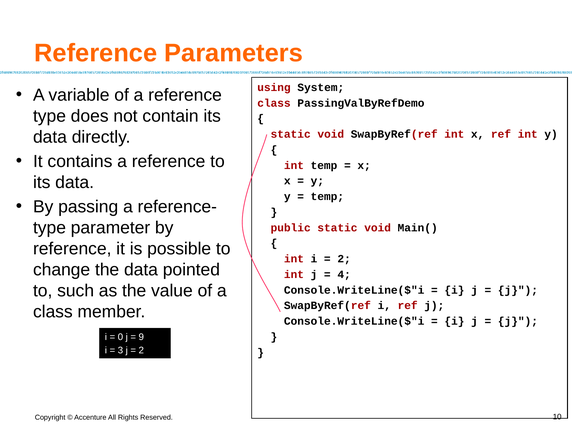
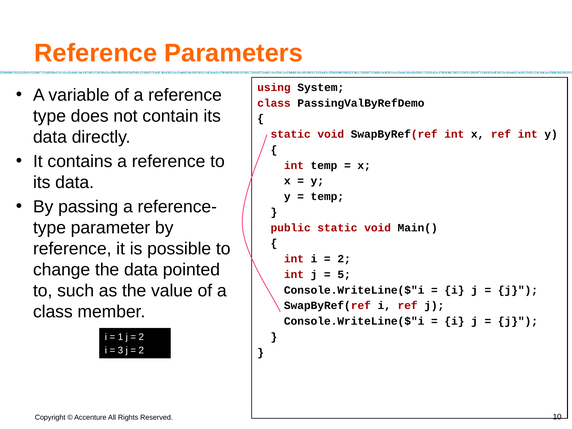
4: 4 -> 5
0: 0 -> 1
9 at (141, 337): 9 -> 2
